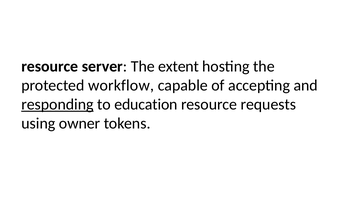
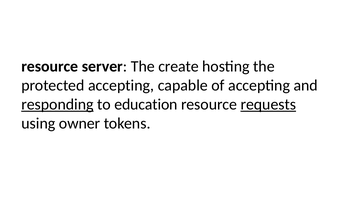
extent: extent -> create
protected workflow: workflow -> accepting
requests underline: none -> present
